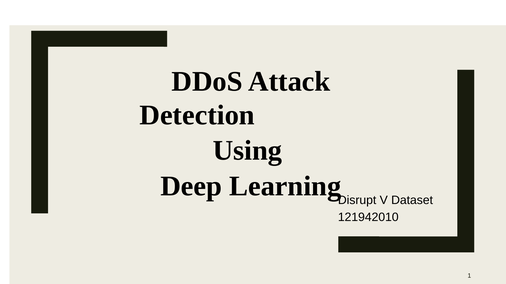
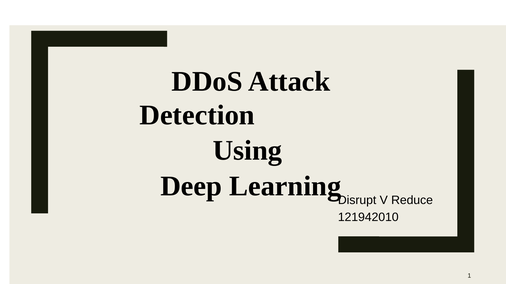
Dataset: Dataset -> Reduce
